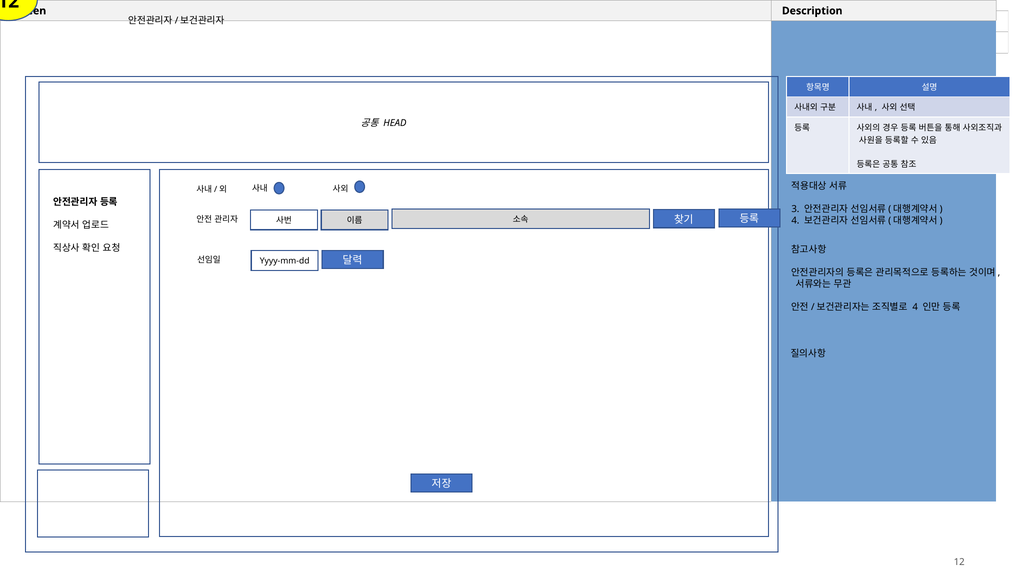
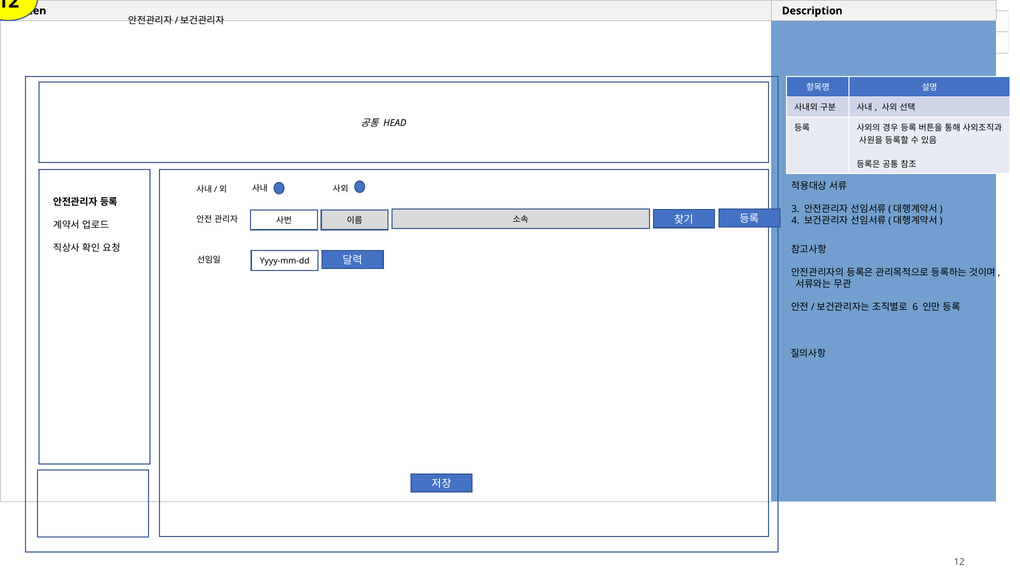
4 at (915, 307): 4 -> 6
